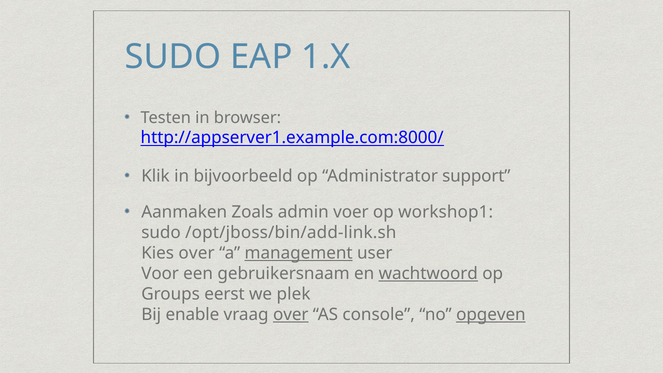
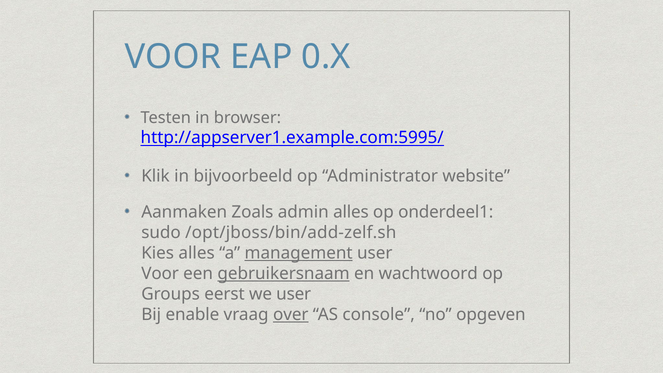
SUDO at (173, 57): SUDO -> VOOR
1.X: 1.X -> 0.X
http://appserver1.example.com:8000/: http://appserver1.example.com:8000/ -> http://appserver1.example.com:5995/
support: support -> website
admin voer: voer -> alles
workshop1: workshop1 -> onderdeel1
/opt/jboss/bin/add-link.sh: /opt/jboss/bin/add-link.sh -> /opt/jboss/bin/add-zelf.sh
Kies over: over -> alles
gebruikersnaam underline: none -> present
wachtwoord underline: present -> none
we plek: plek -> user
opgeven underline: present -> none
